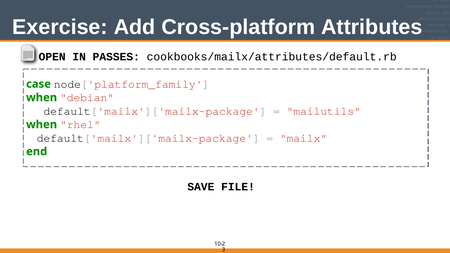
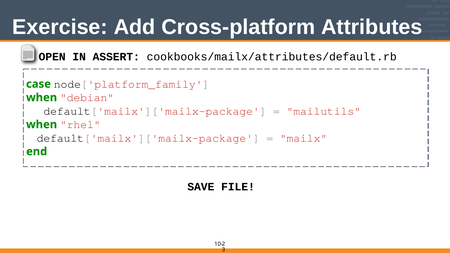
PASSES: PASSES -> ASSERT
